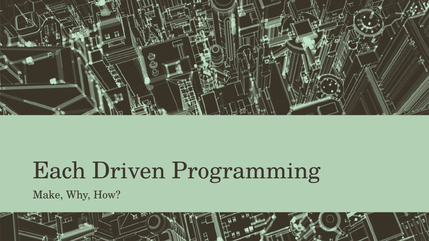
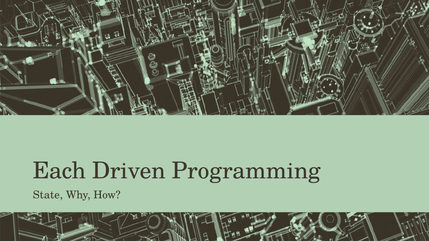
Make: Make -> State
